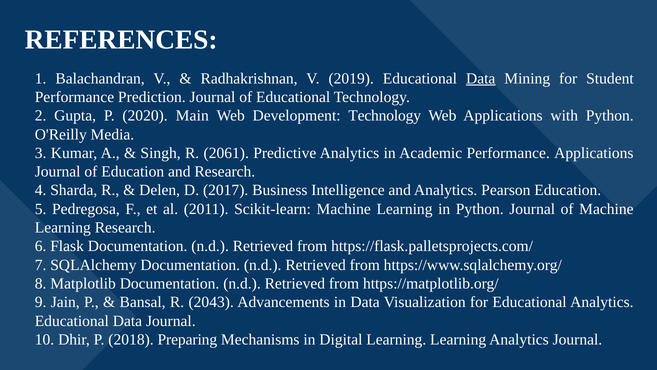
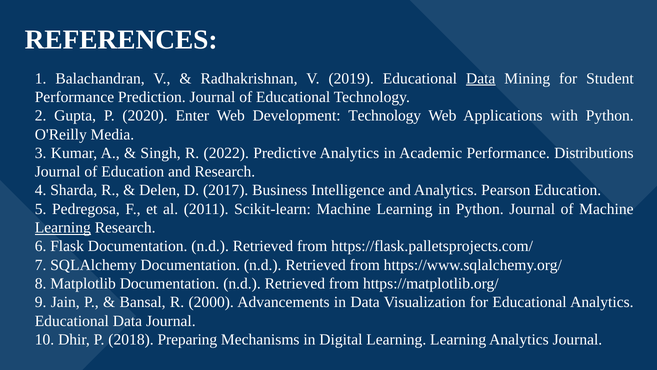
Main: Main -> Enter
2061: 2061 -> 2022
Performance Applications: Applications -> Distributions
Learning at (63, 227) underline: none -> present
2043: 2043 -> 2000
